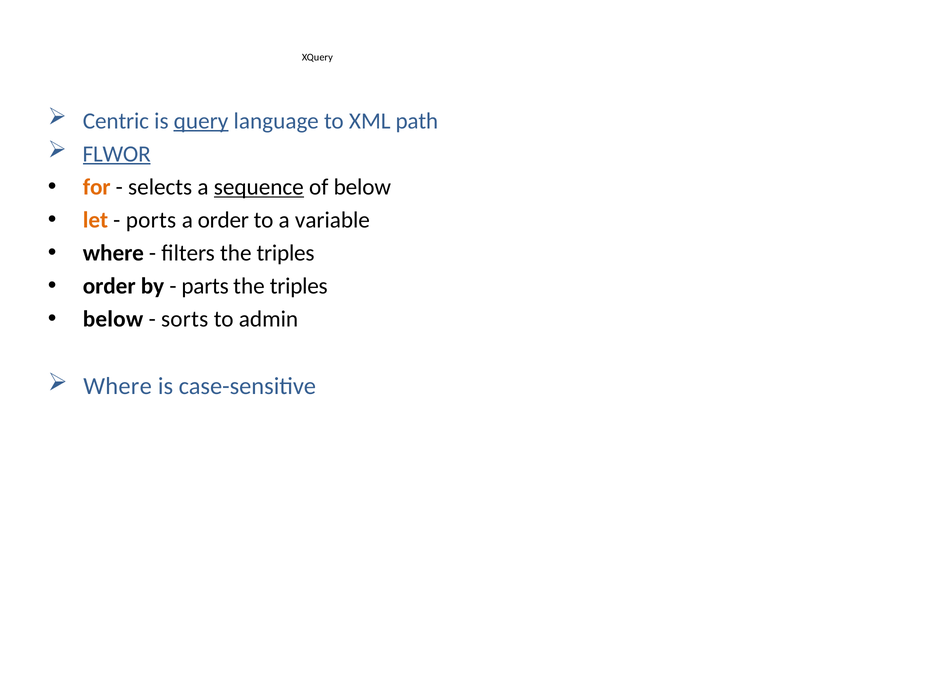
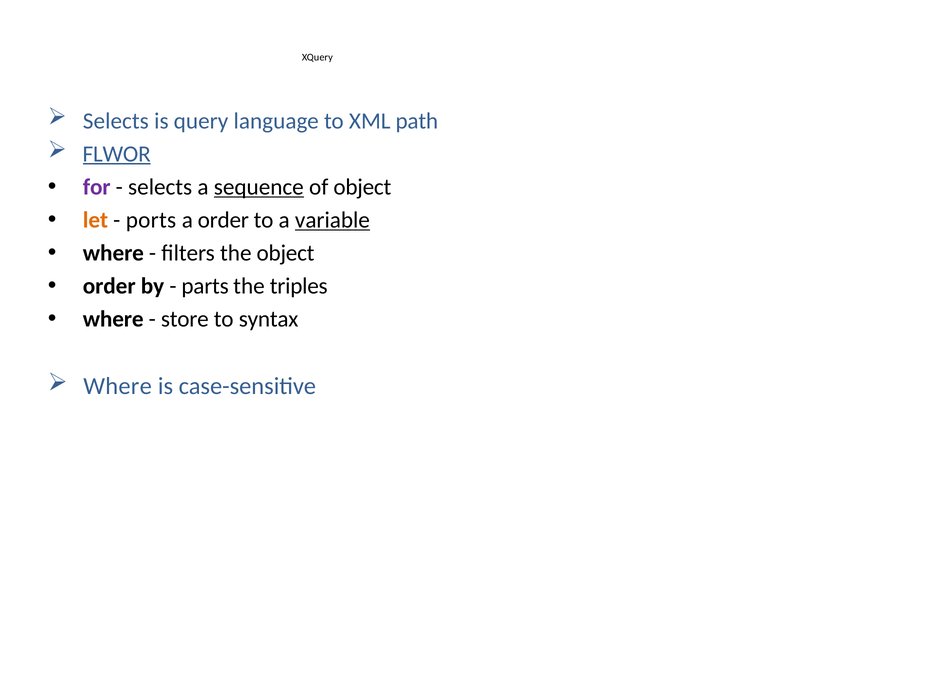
Centric at (116, 121): Centric -> Selects
query underline: present -> none
for colour: orange -> purple
of below: below -> object
variable underline: none -> present
filters the triples: triples -> object
below at (113, 319): below -> where
sorts: sorts -> store
admin: admin -> syntax
